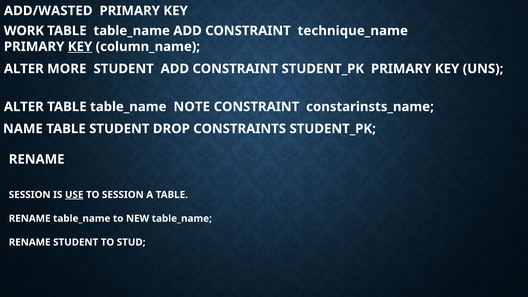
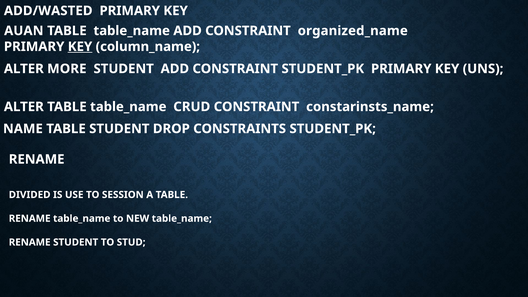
WORK: WORK -> AUAN
technique_name: technique_name -> organized_name
NOTE: NOTE -> CRUD
SESSION at (30, 195): SESSION -> DIVIDED
USE underline: present -> none
